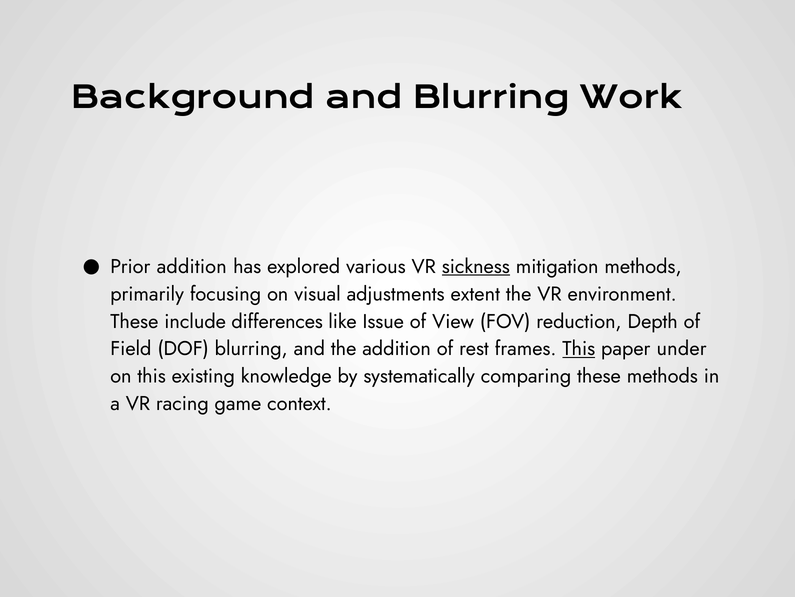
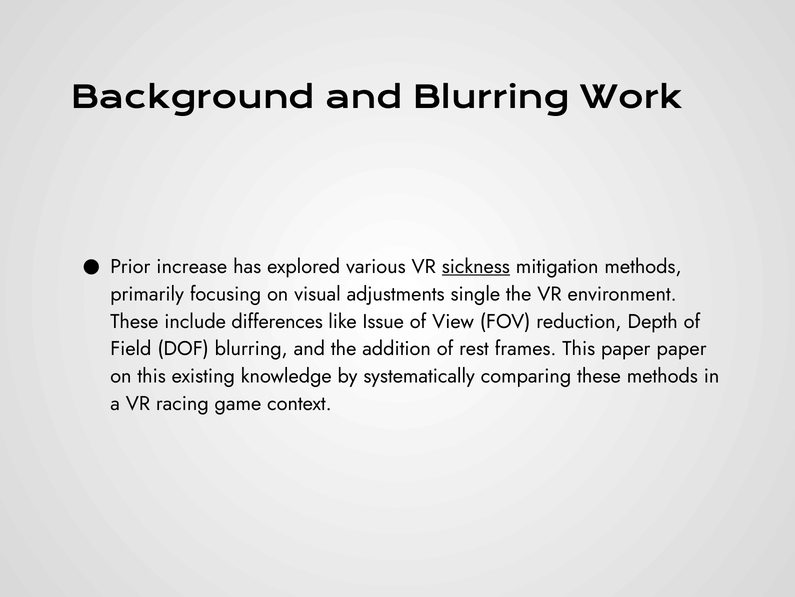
Prior addition: addition -> increase
extent: extent -> single
This at (579, 348) underline: present -> none
paper under: under -> paper
